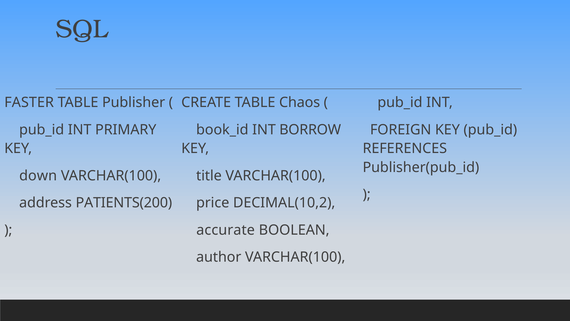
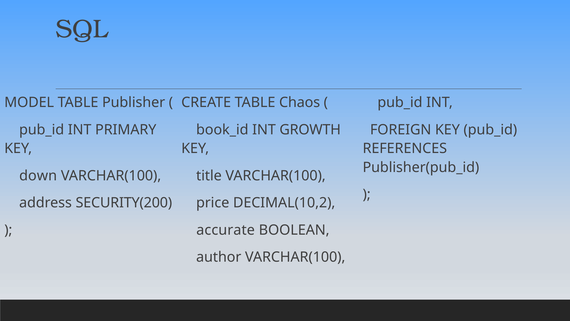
FASTER: FASTER -> MODEL
BORROW: BORROW -> GROWTH
PATIENTS(200: PATIENTS(200 -> SECURITY(200
